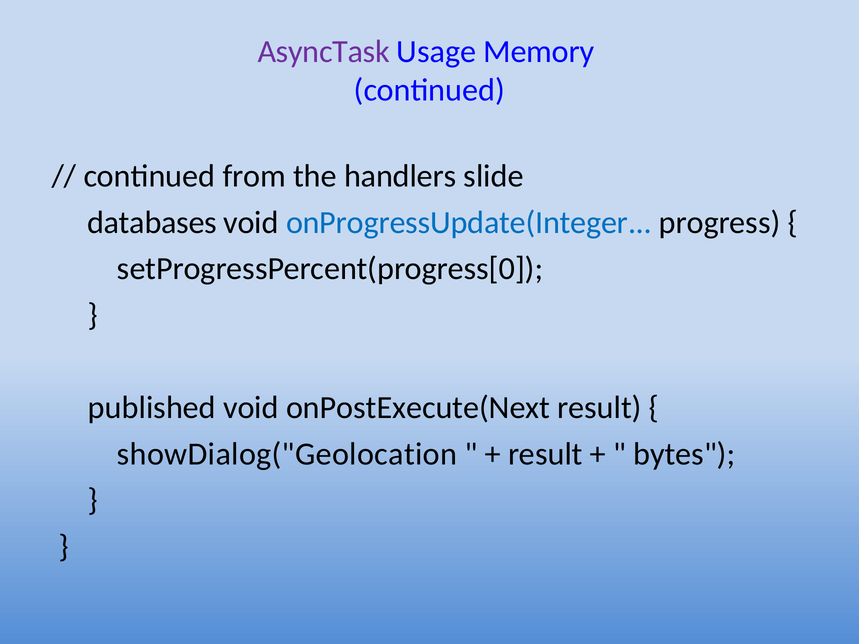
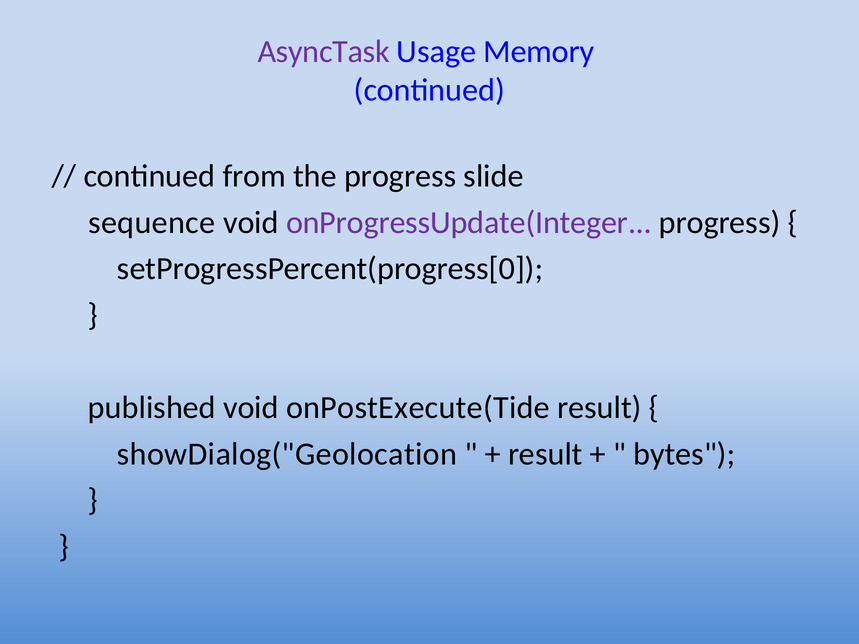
the handlers: handlers -> progress
databases: databases -> sequence
onProgressUpdate(Integer colour: blue -> purple
onPostExecute(Next: onPostExecute(Next -> onPostExecute(Tide
